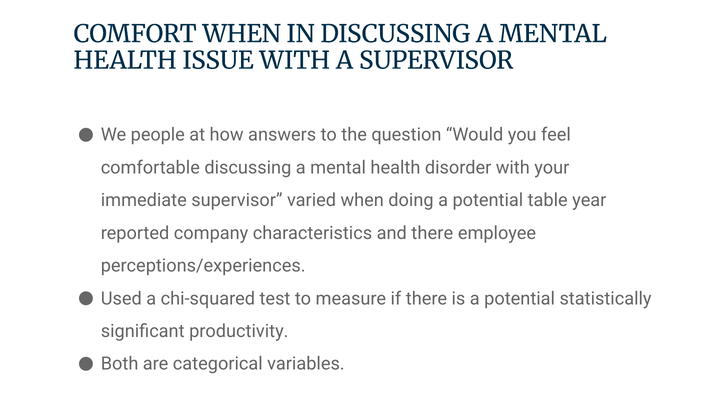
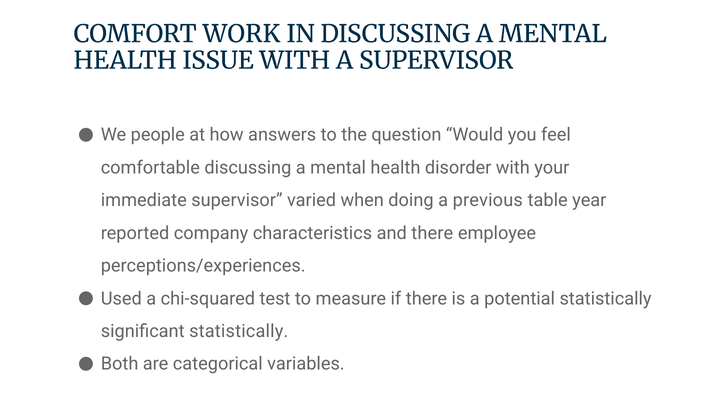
COMFORT WHEN: WHEN -> WORK
doing a potential: potential -> previous
significant productivity: productivity -> statistically
